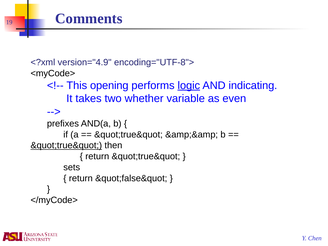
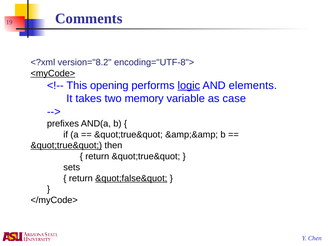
version="4.9: version="4.9 -> version="8.2
<myCode> underline: none -> present
indicating: indicating -> elements
whether: whether -> memory
even: even -> case
&quot;false&quot underline: none -> present
